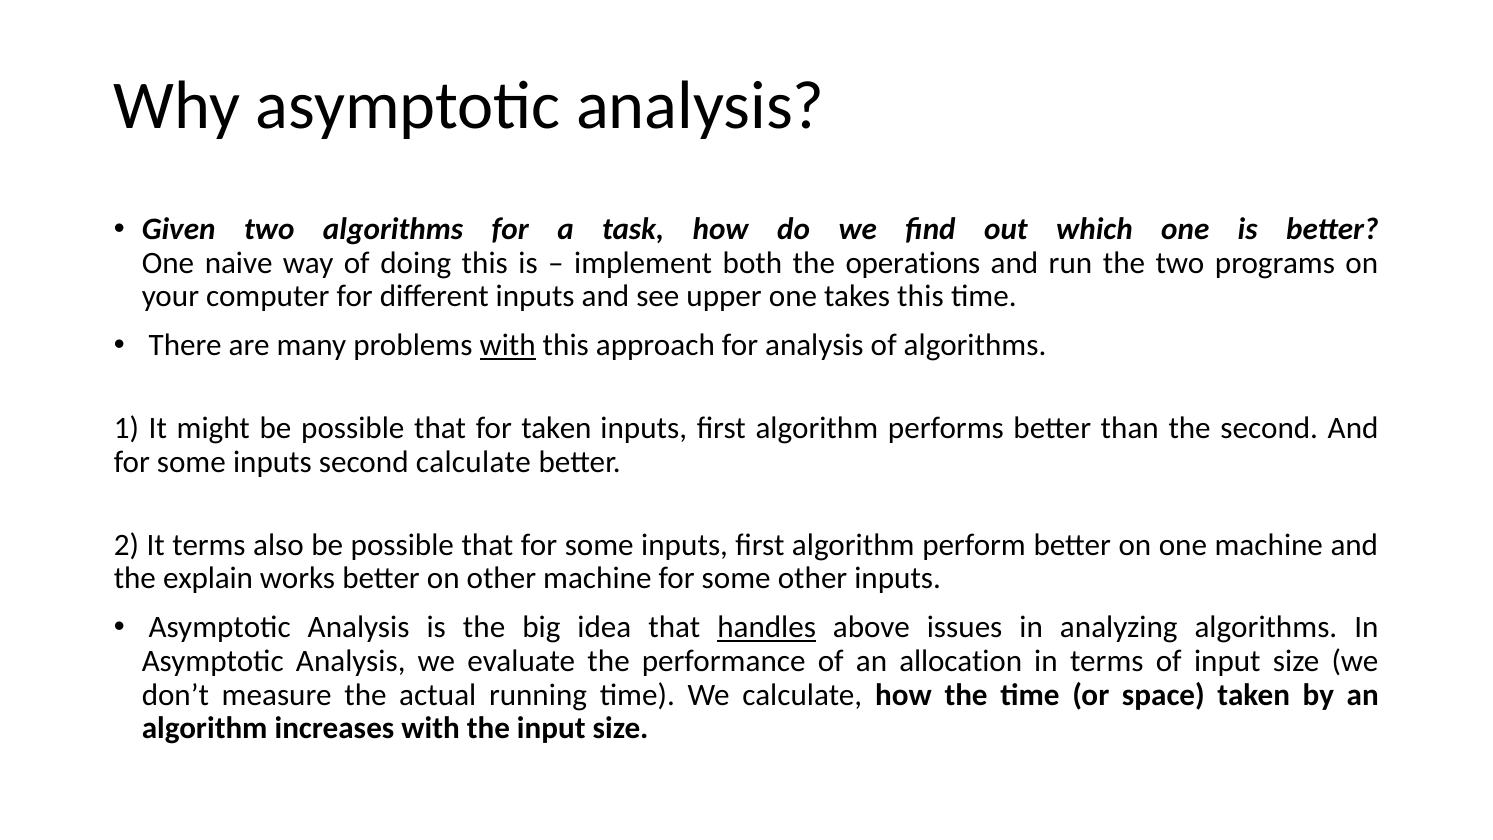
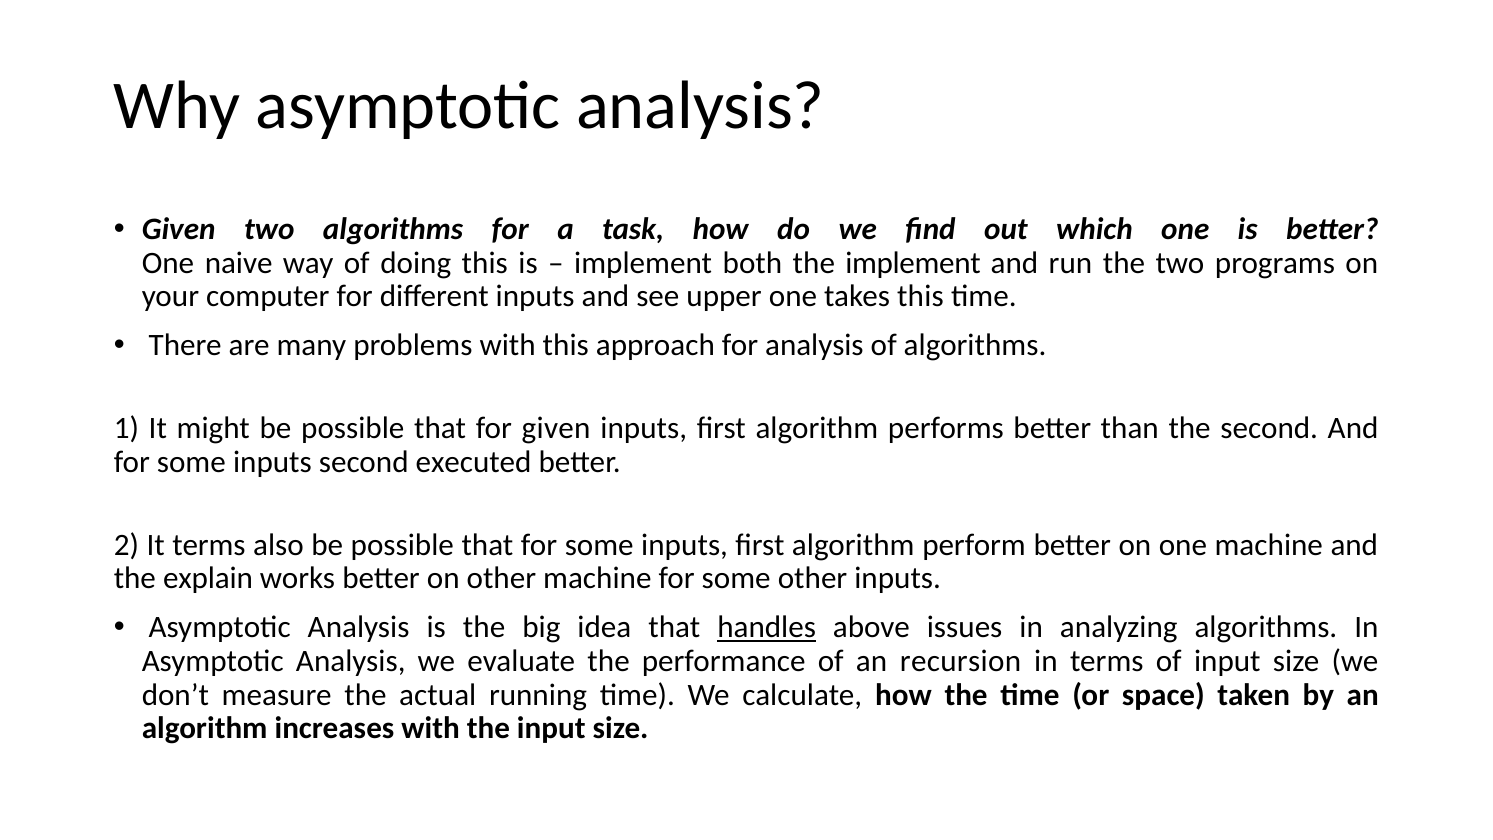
the operations: operations -> implement
with at (508, 346) underline: present -> none
for taken: taken -> given
second calculate: calculate -> executed
allocation: allocation -> recursion
